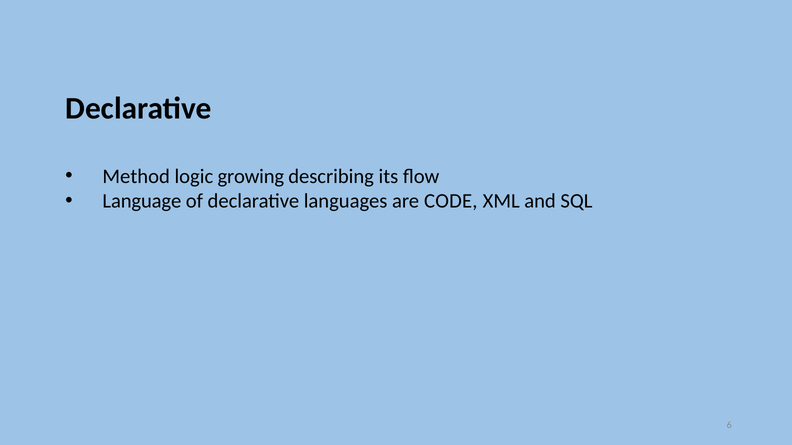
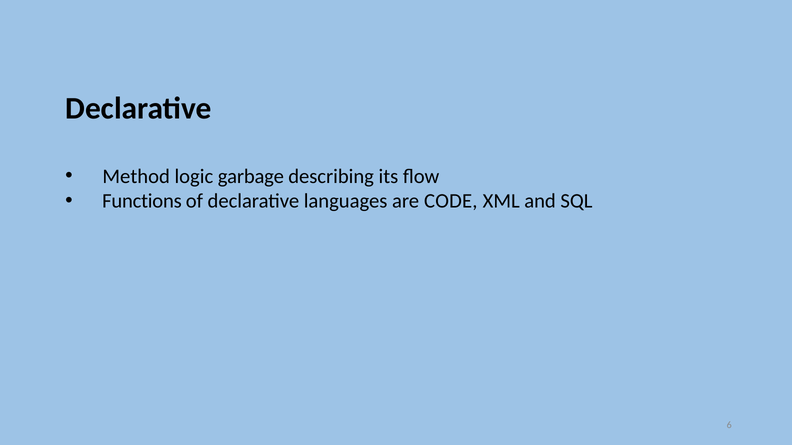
growing: growing -> garbage
Language: Language -> Functions
